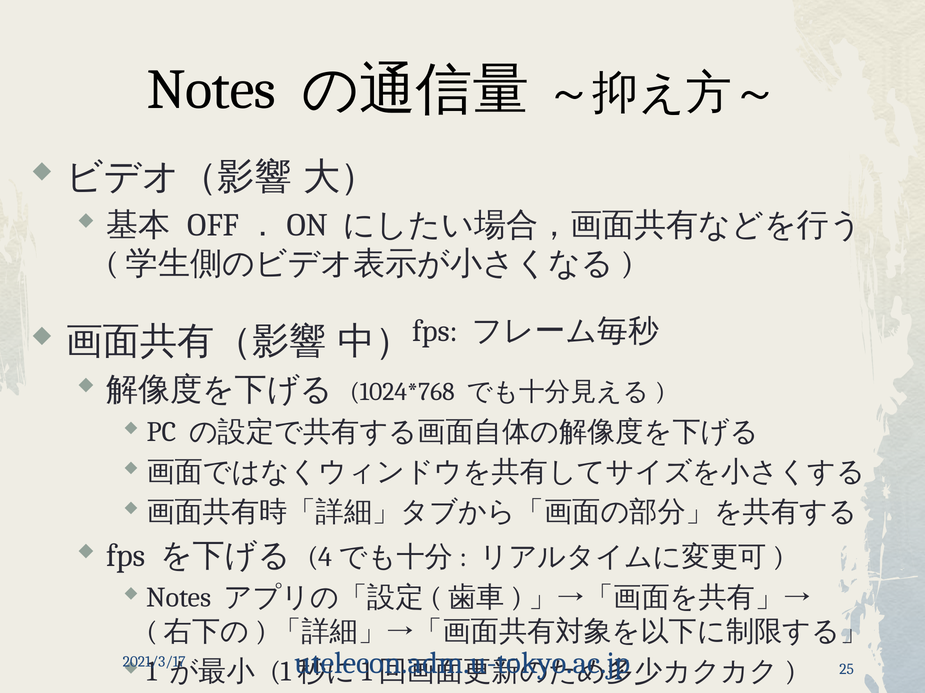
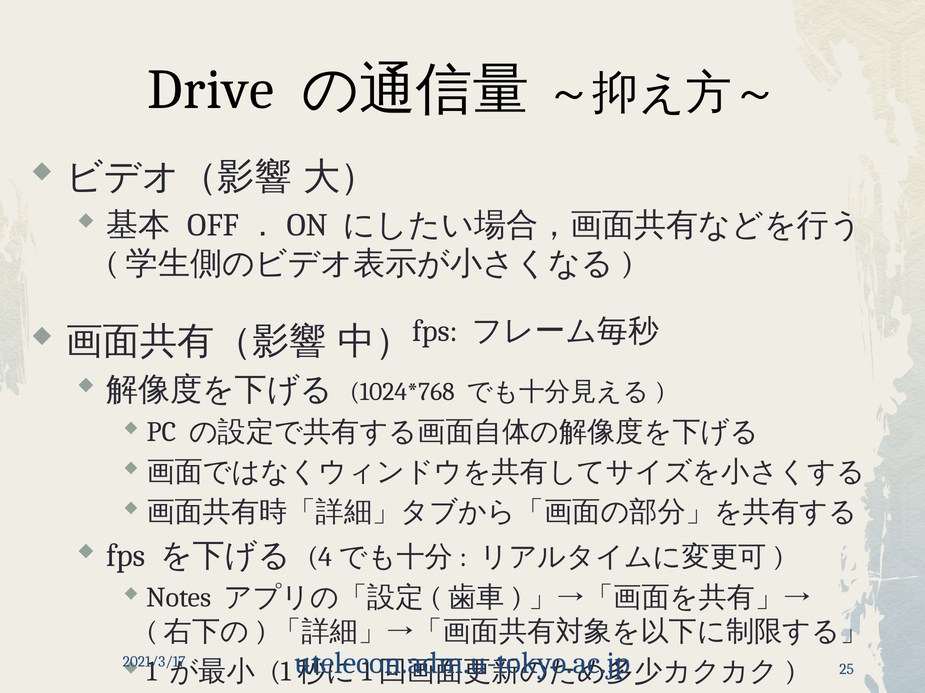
Notes at (211, 90): Notes -> Drive
